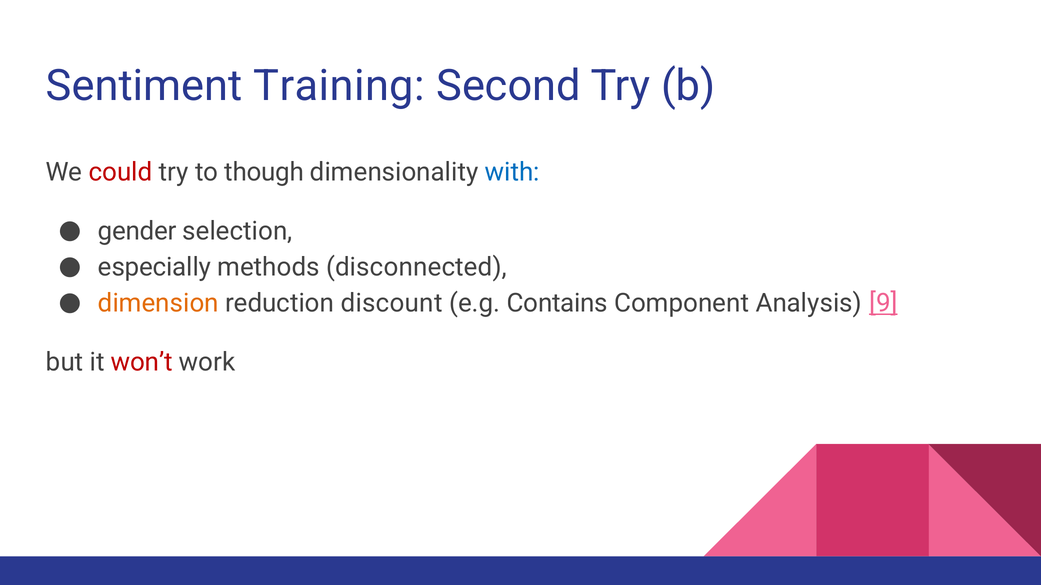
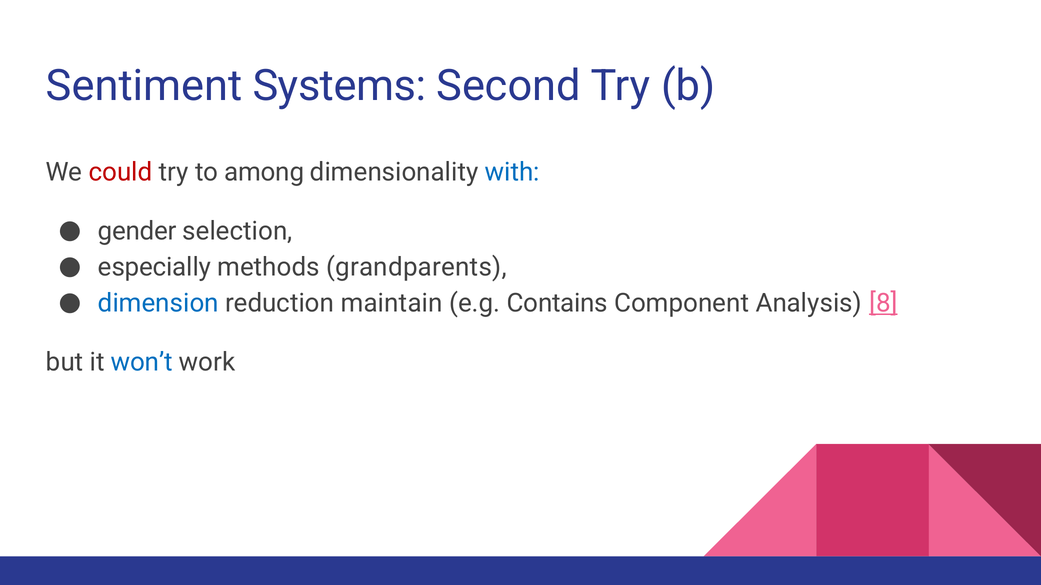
Training: Training -> Systems
though: though -> among
disconnected: disconnected -> grandparents
dimension colour: orange -> blue
discount: discount -> maintain
9: 9 -> 8
won’t colour: red -> blue
